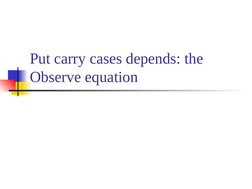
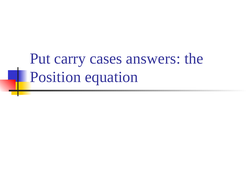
depends: depends -> answers
Observe: Observe -> Position
